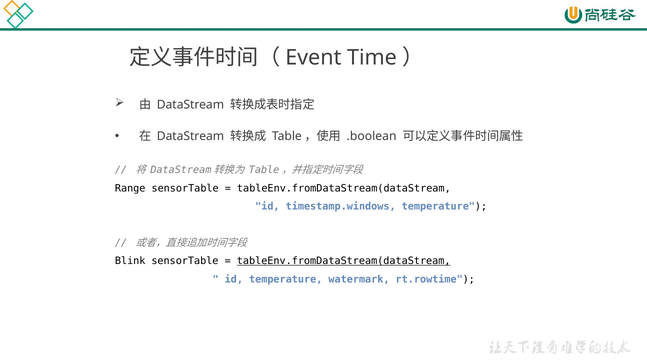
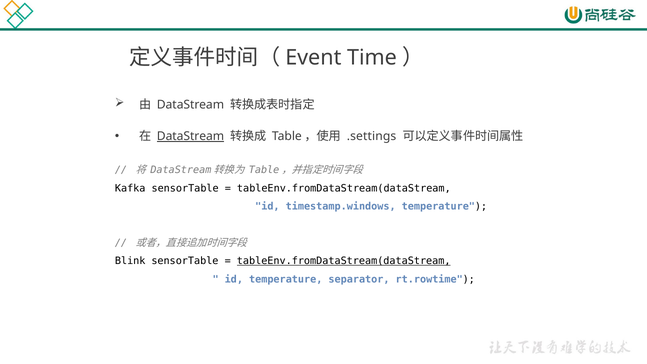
DataStream at (190, 136) underline: none -> present
.boolean: .boolean -> .settings
Range: Range -> Kafka
watermark: watermark -> separator
